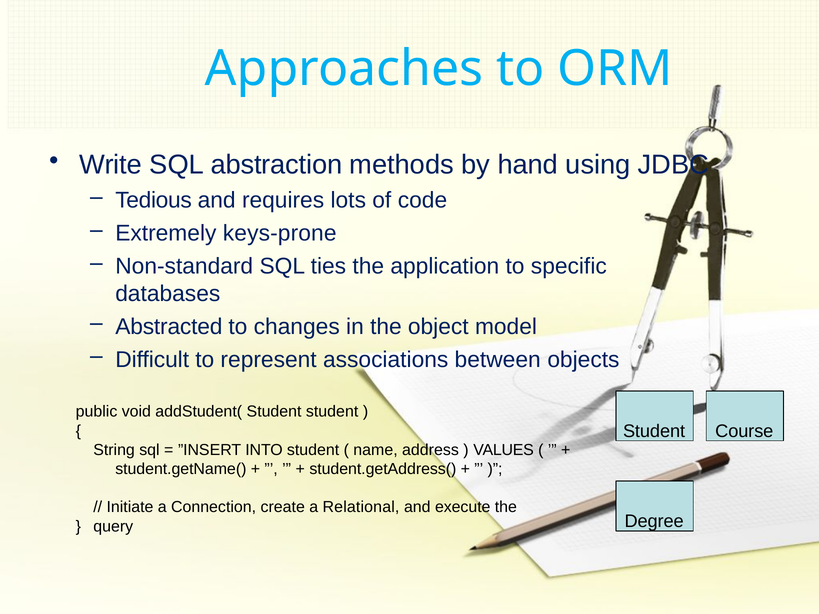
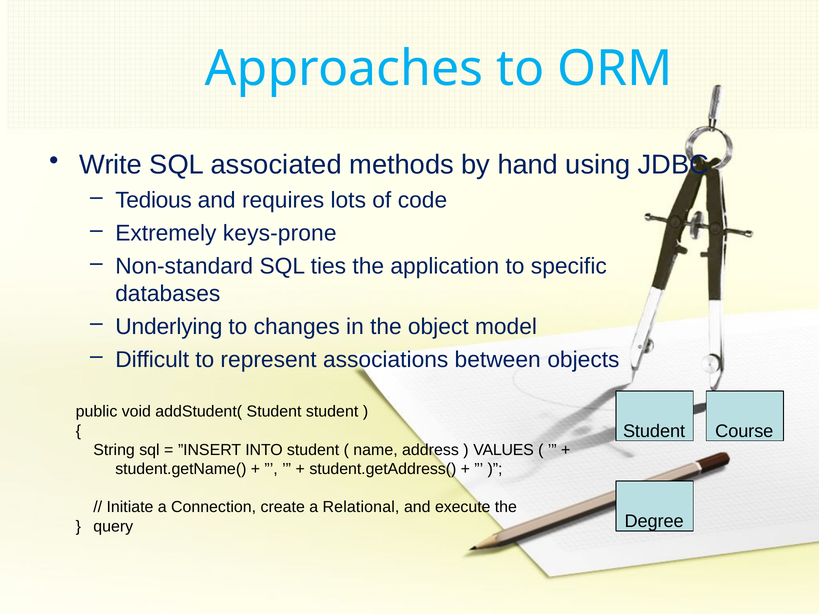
abstraction: abstraction -> associated
Abstracted: Abstracted -> Underlying
